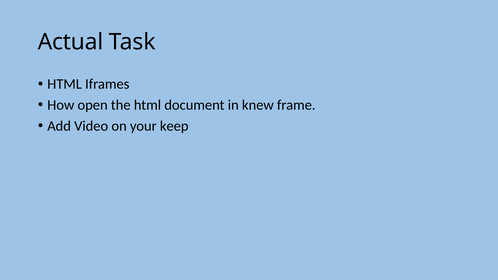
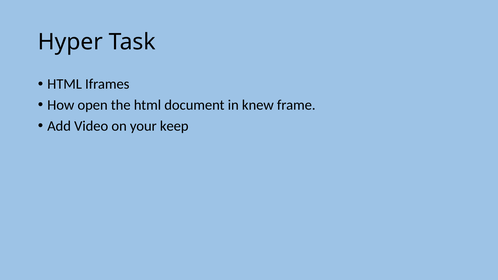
Actual: Actual -> Hyper
